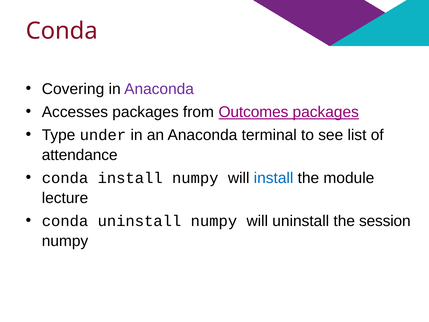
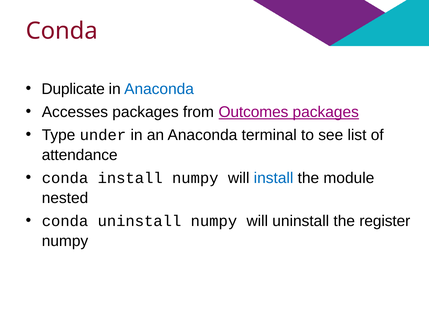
Covering: Covering -> Duplicate
Anaconda at (159, 89) colour: purple -> blue
lecture: lecture -> nested
session: session -> register
